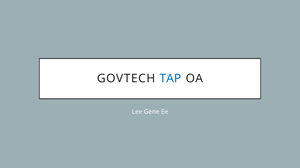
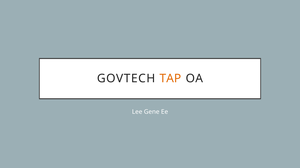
TAP colour: blue -> orange
